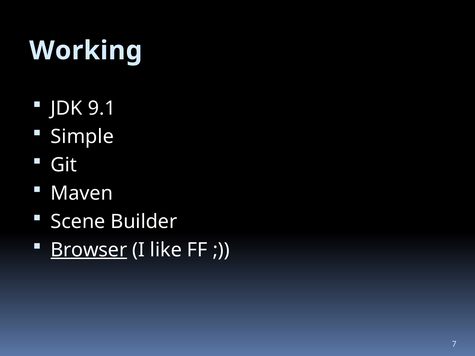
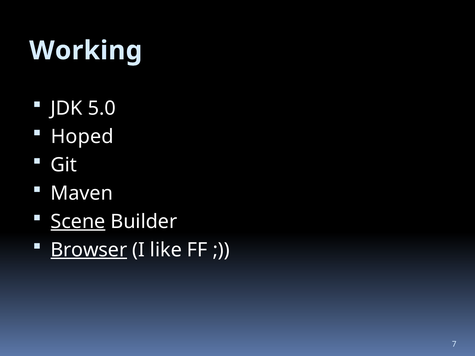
9.1: 9.1 -> 5.0
Simple: Simple -> Hoped
Scene underline: none -> present
